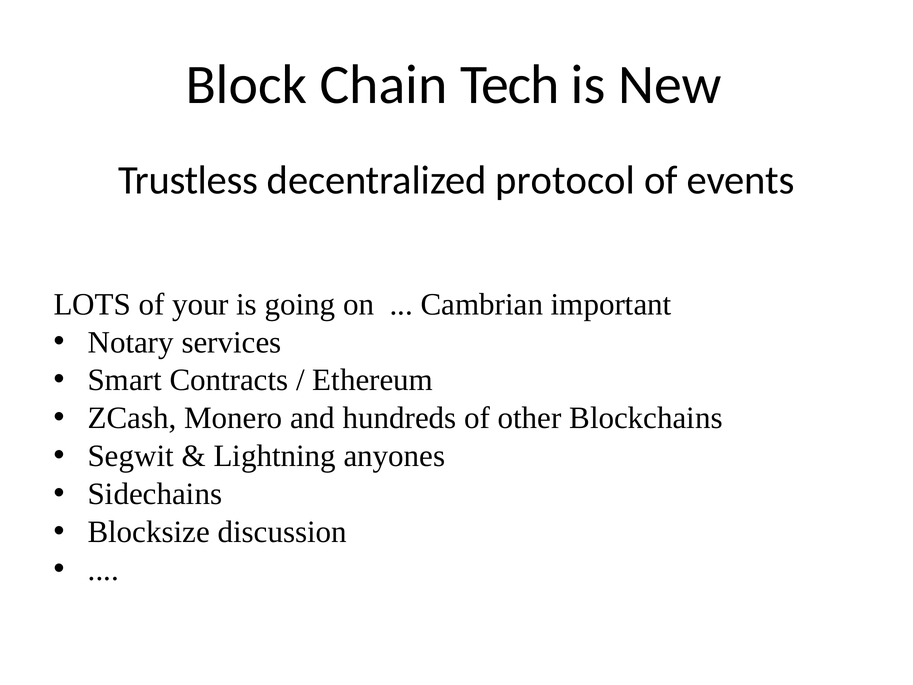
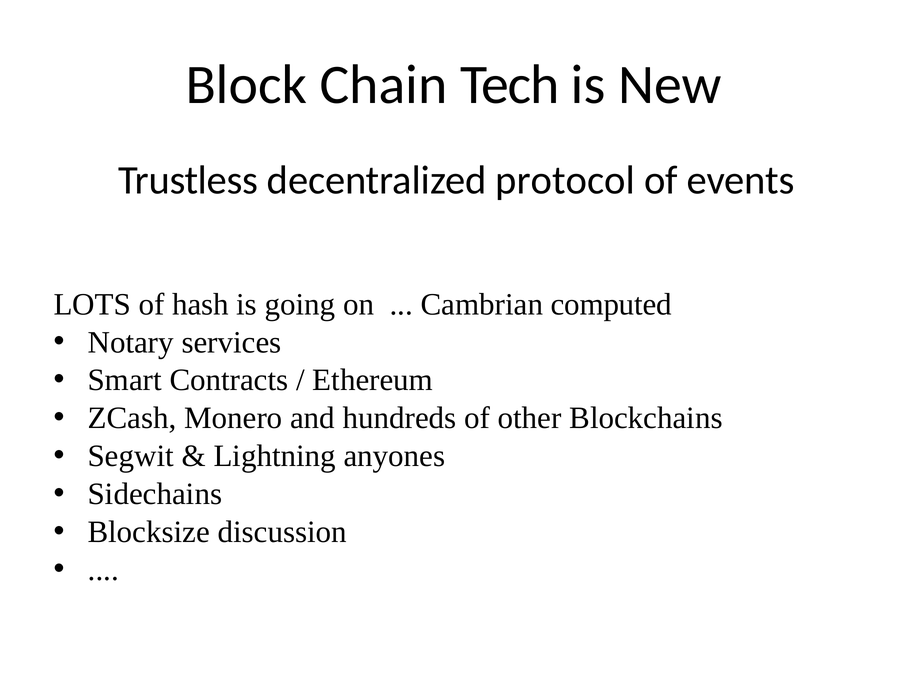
your: your -> hash
important: important -> computed
